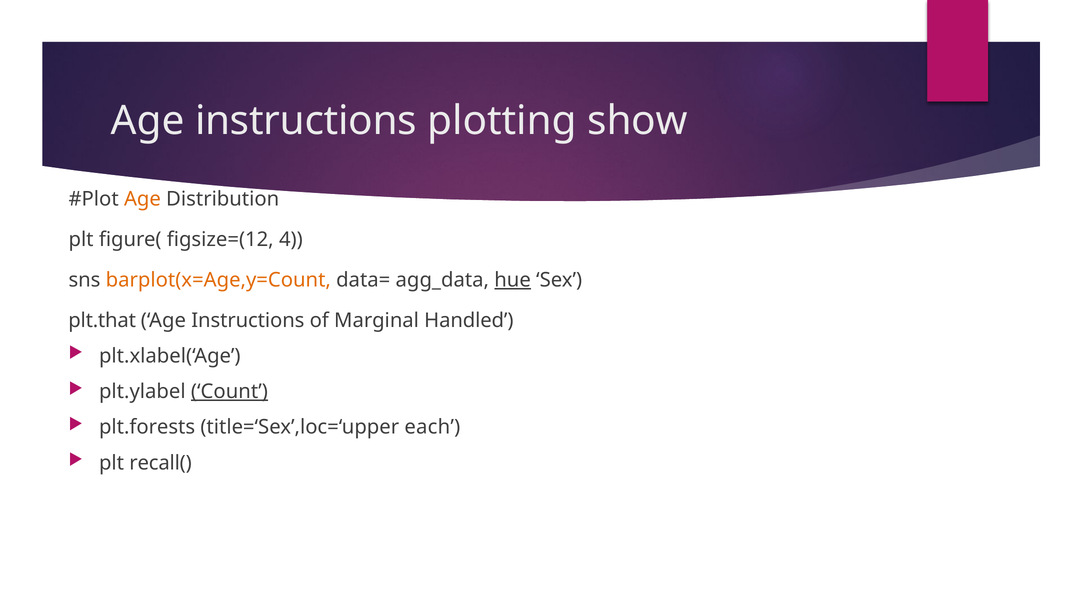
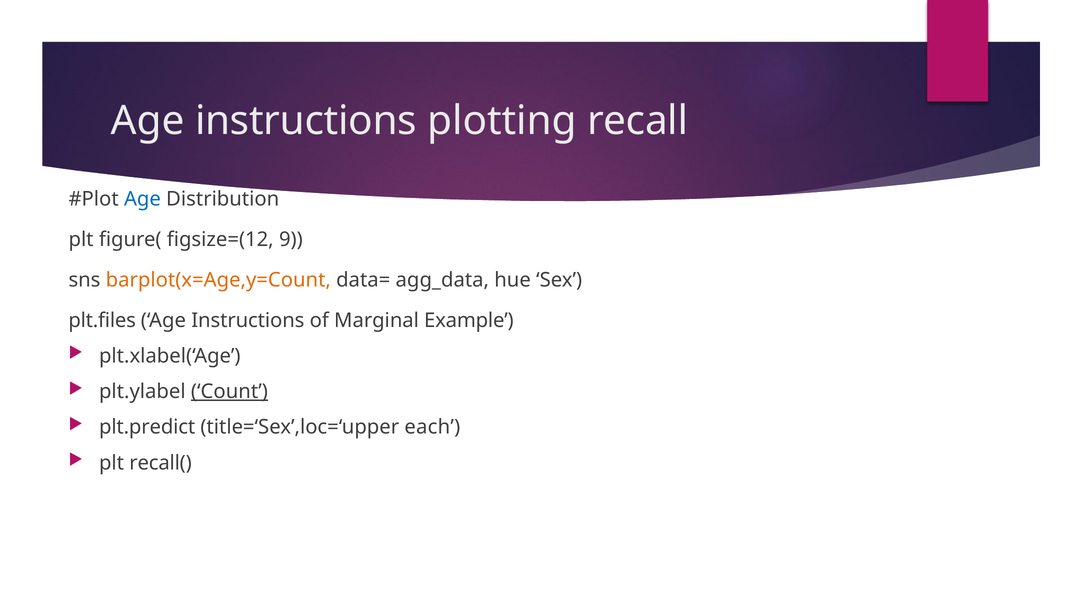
show: show -> recall
Age at (142, 199) colour: orange -> blue
4: 4 -> 9
hue underline: present -> none
plt.that: plt.that -> plt.files
Handled: Handled -> Example
plt.forests: plt.forests -> plt.predict
